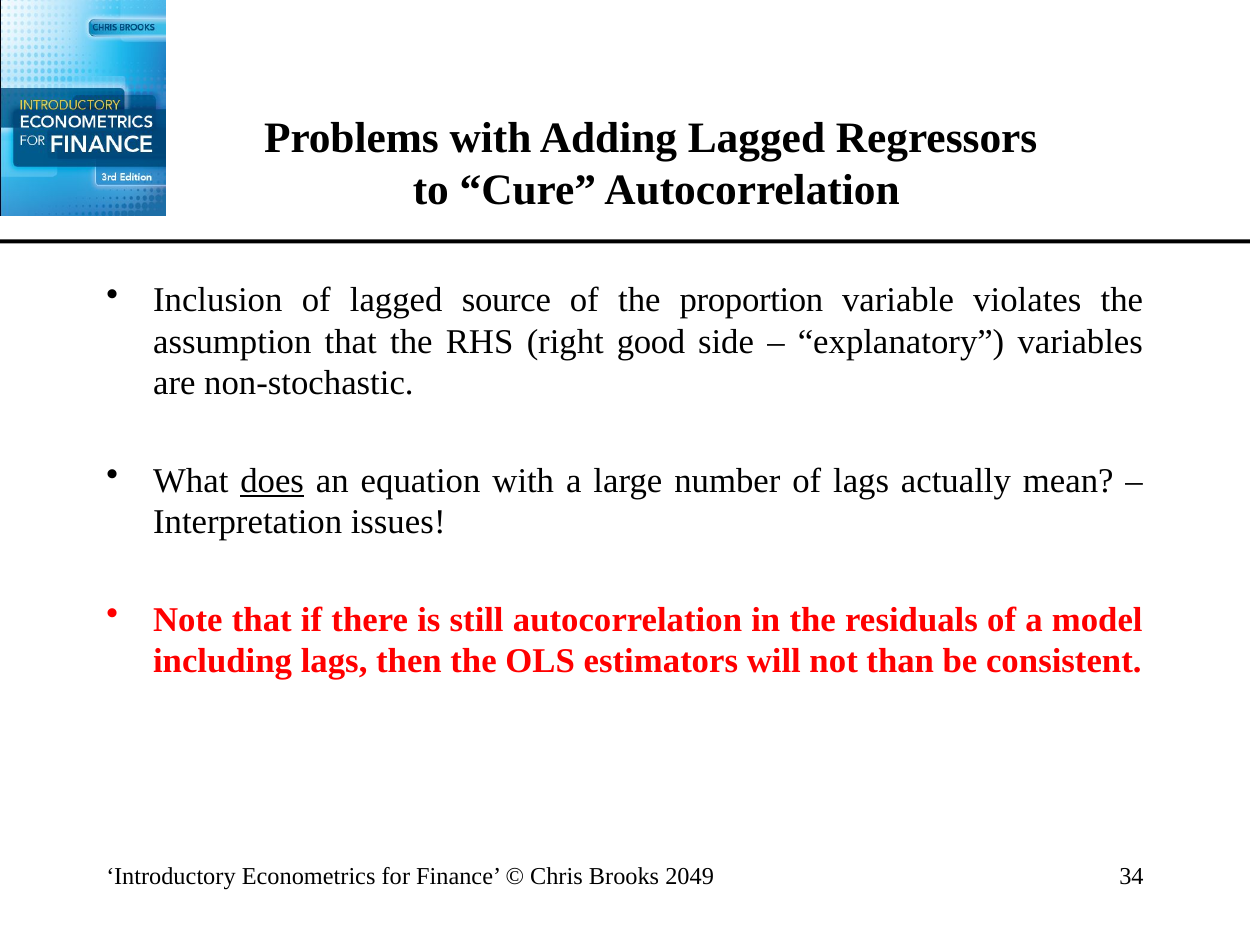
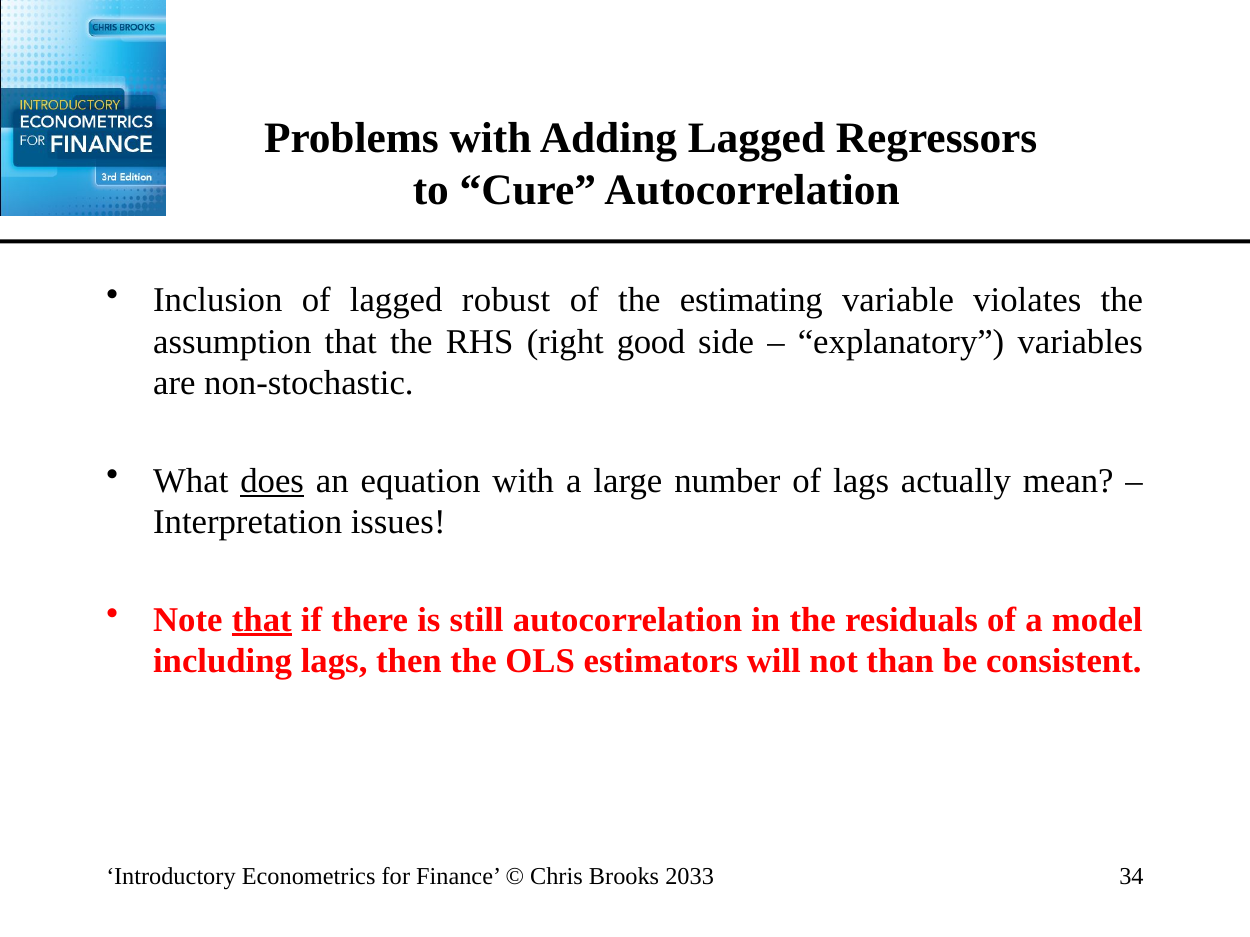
source: source -> robust
proportion: proportion -> estimating
that at (262, 620) underline: none -> present
2049: 2049 -> 2033
